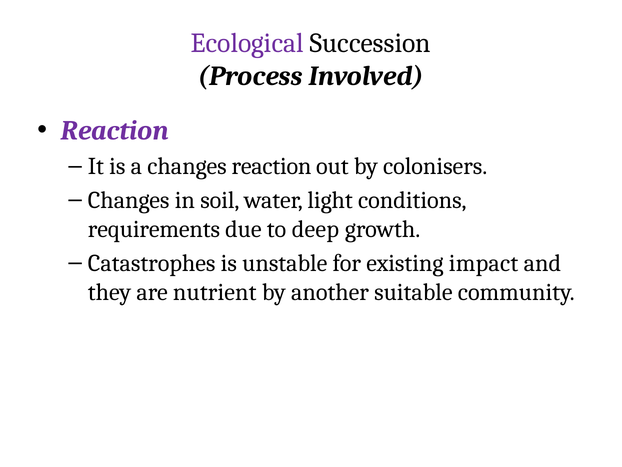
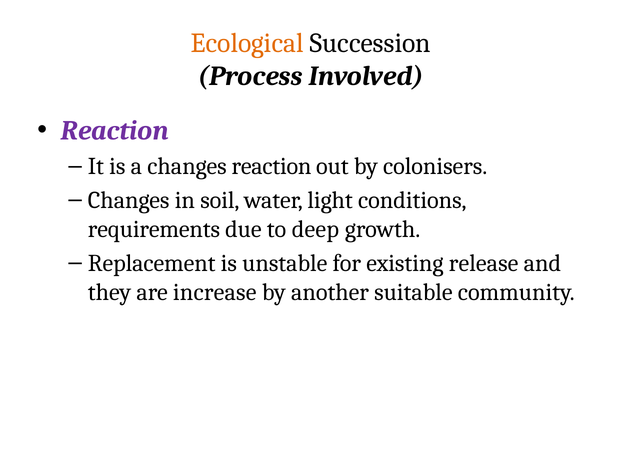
Ecological colour: purple -> orange
Catastrophes: Catastrophes -> Replacement
impact: impact -> release
nutrient: nutrient -> increase
